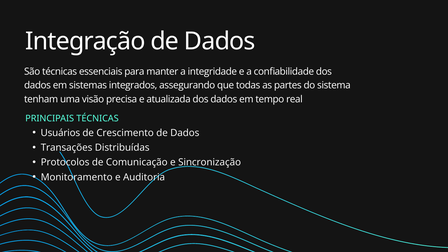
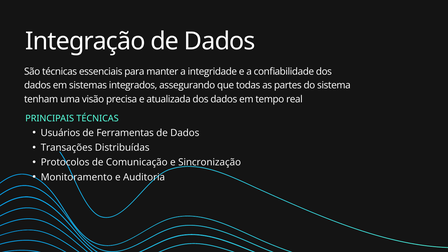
Crescimento: Crescimento -> Ferramentas
